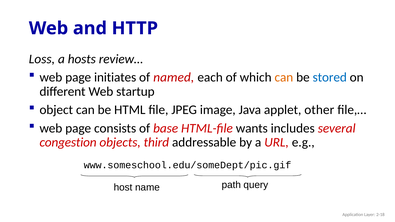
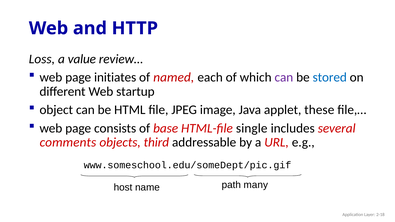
hosts: hosts -> value
can at (284, 77) colour: orange -> purple
other: other -> these
wants: wants -> single
congestion: congestion -> comments
query: query -> many
